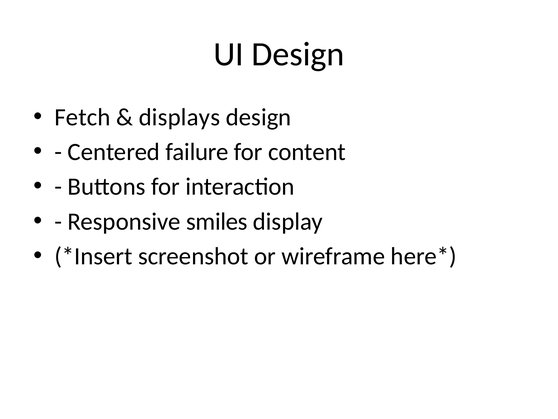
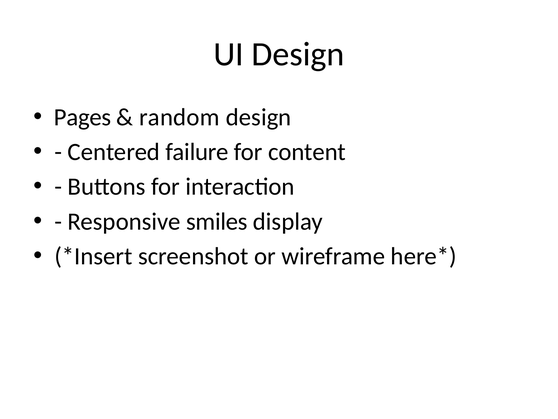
Fetch: Fetch -> Pages
displays: displays -> random
